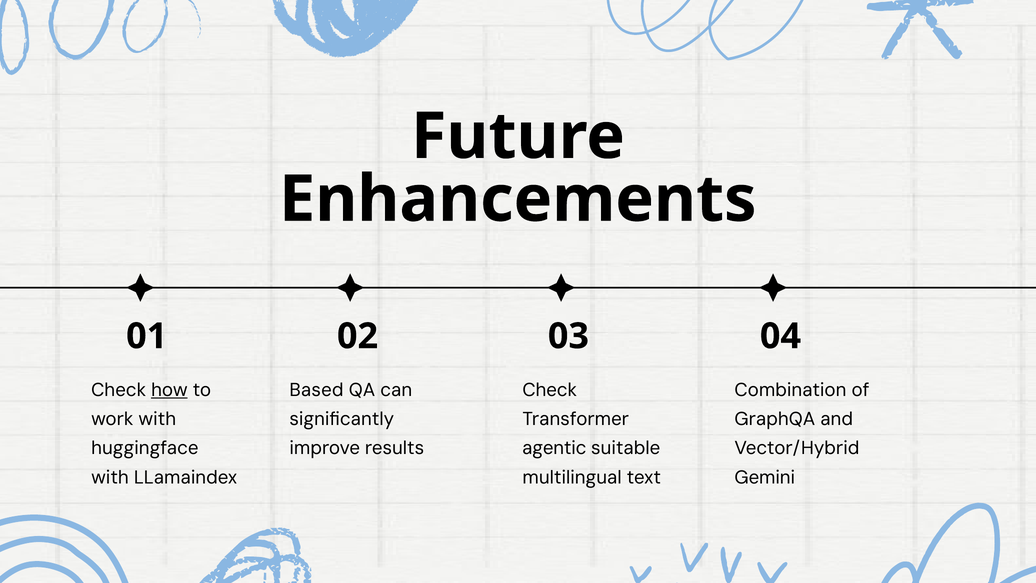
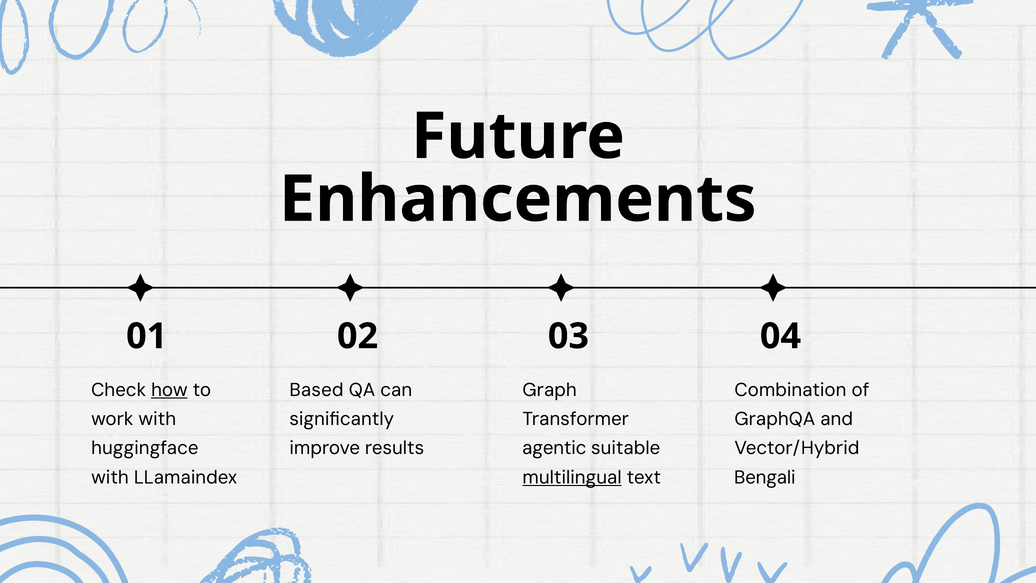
Check at (550, 390): Check -> Graph
multilingual underline: none -> present
Gemini: Gemini -> Bengali
